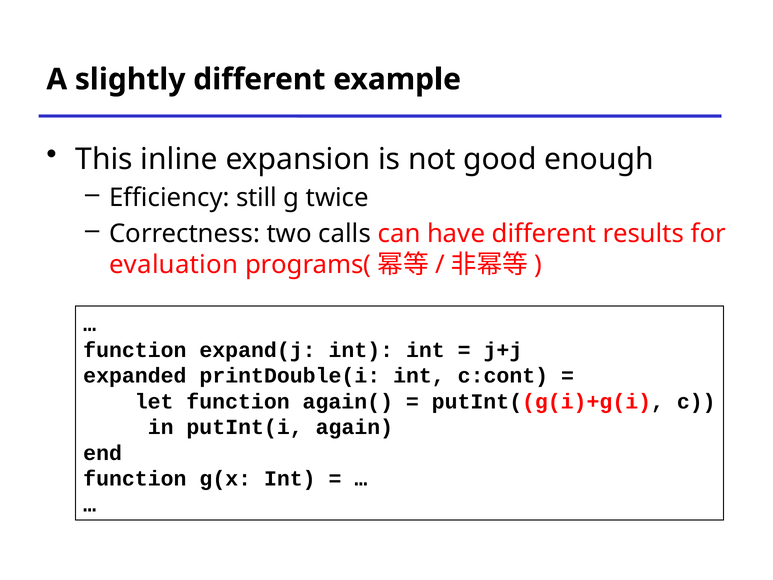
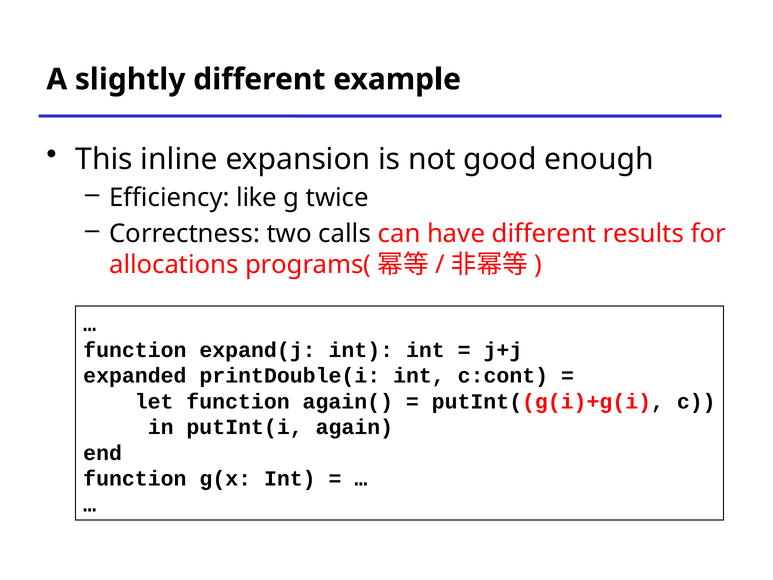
still: still -> like
evaluation: evaluation -> allocations
